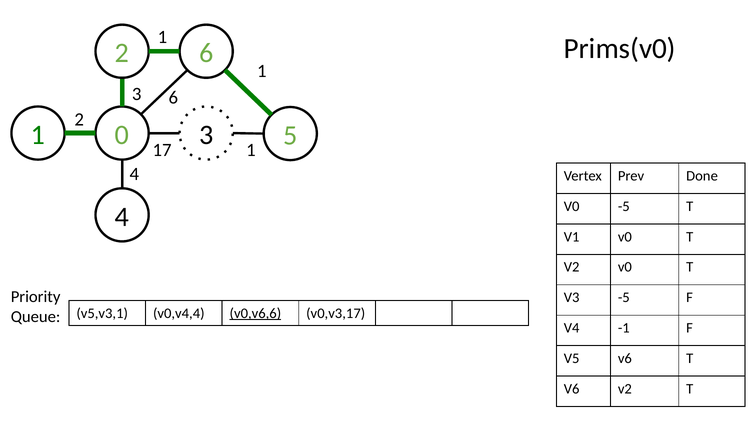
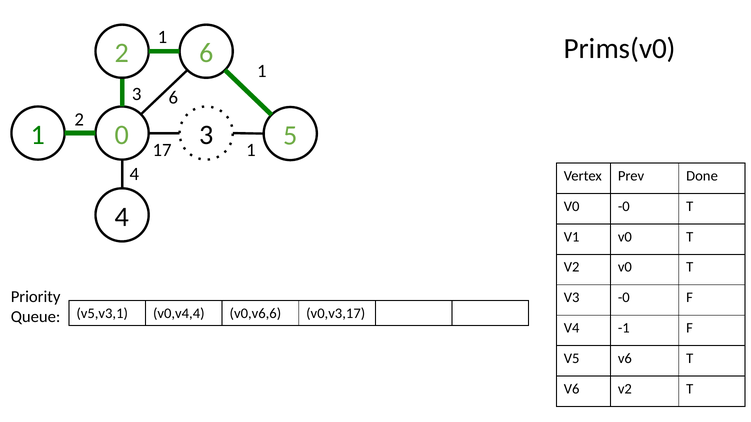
V0 -5: -5 -> -0
V3 -5: -5 -> -0
v0,v6,6 underline: present -> none
